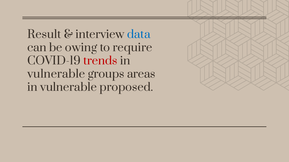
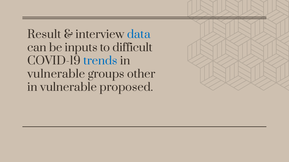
owing: owing -> inputs
require: require -> difficult
trends colour: red -> blue
areas: areas -> other
